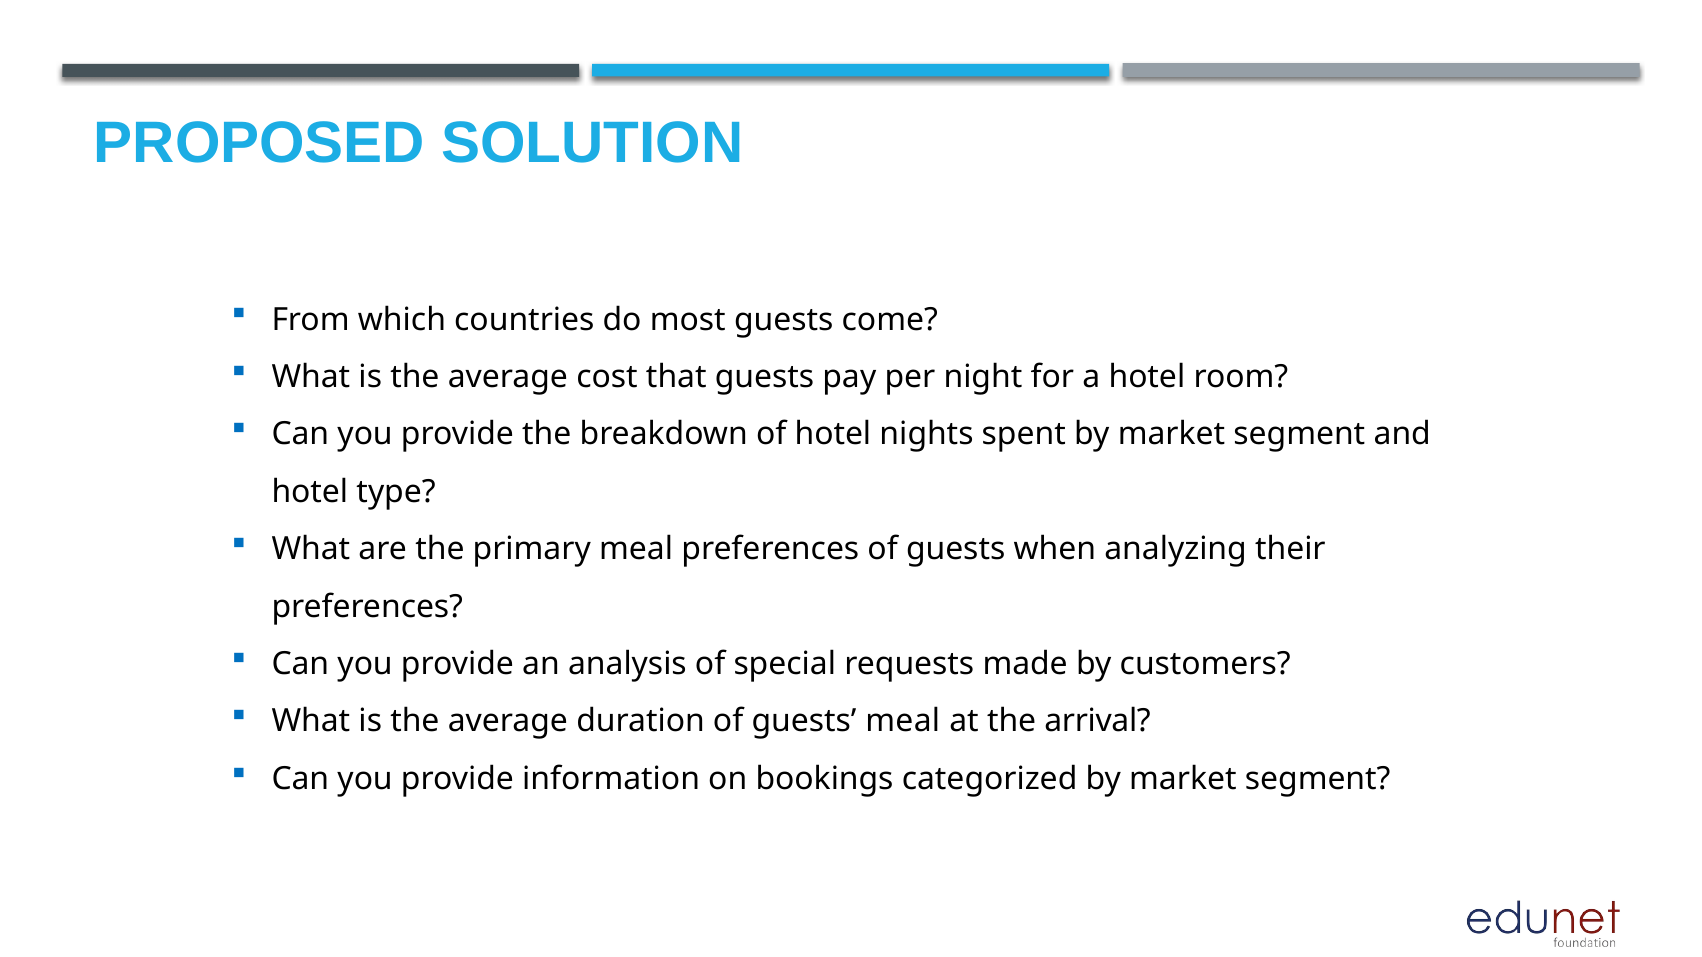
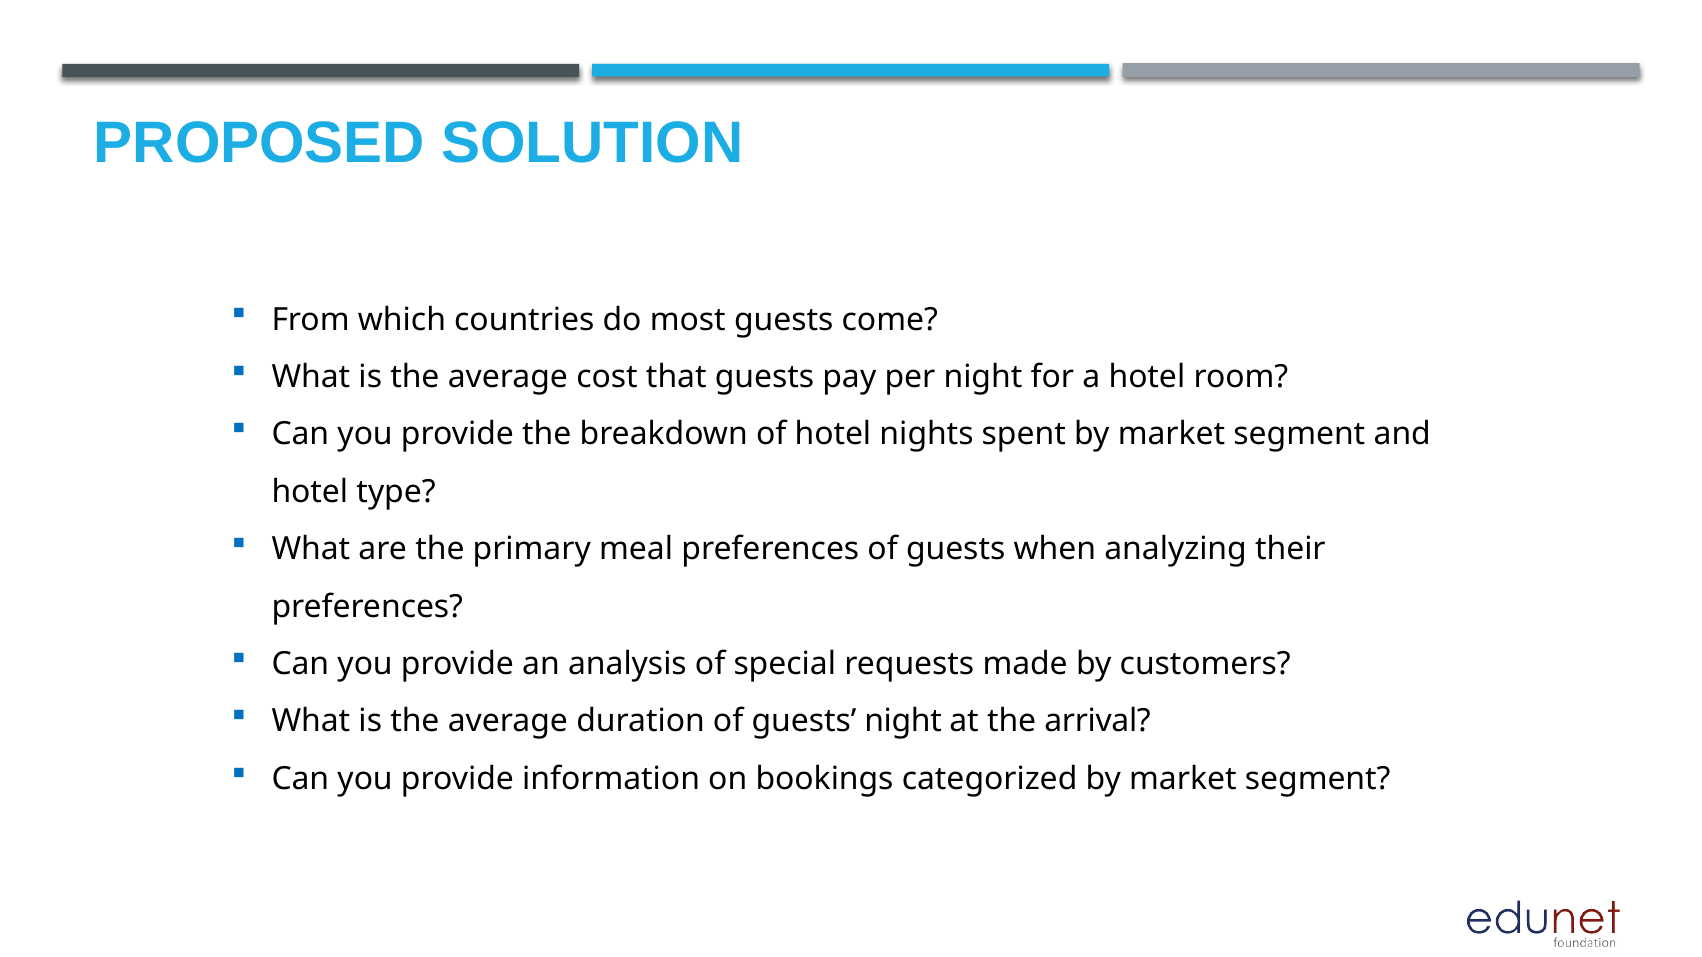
guests meal: meal -> night
